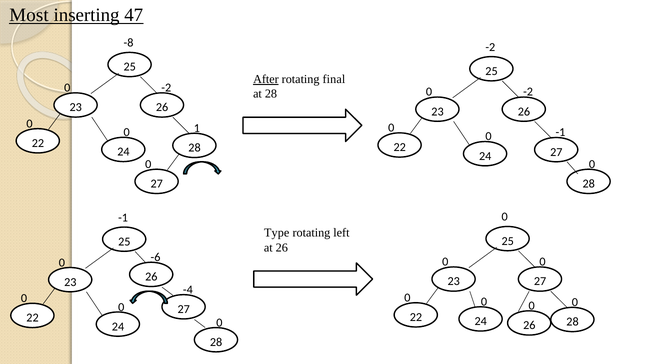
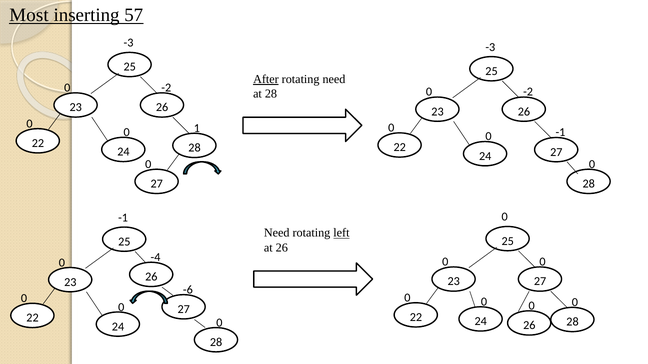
47: 47 -> 57
-8 at (129, 43): -8 -> -3
-2 at (490, 47): -2 -> -3
rotating final: final -> need
Type at (277, 233): Type -> Need
left underline: none -> present
-6: -6 -> -4
-4: -4 -> -6
